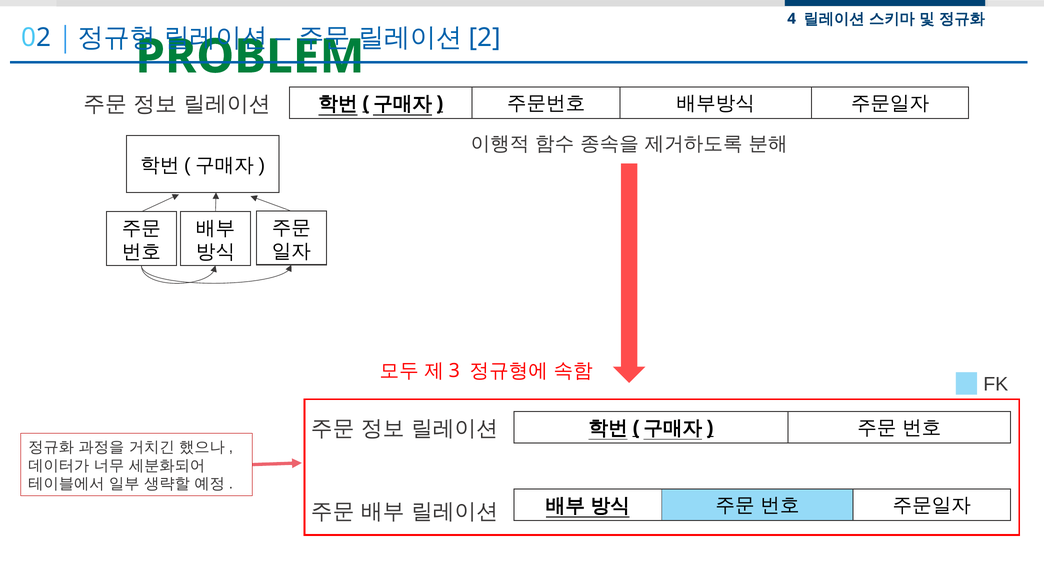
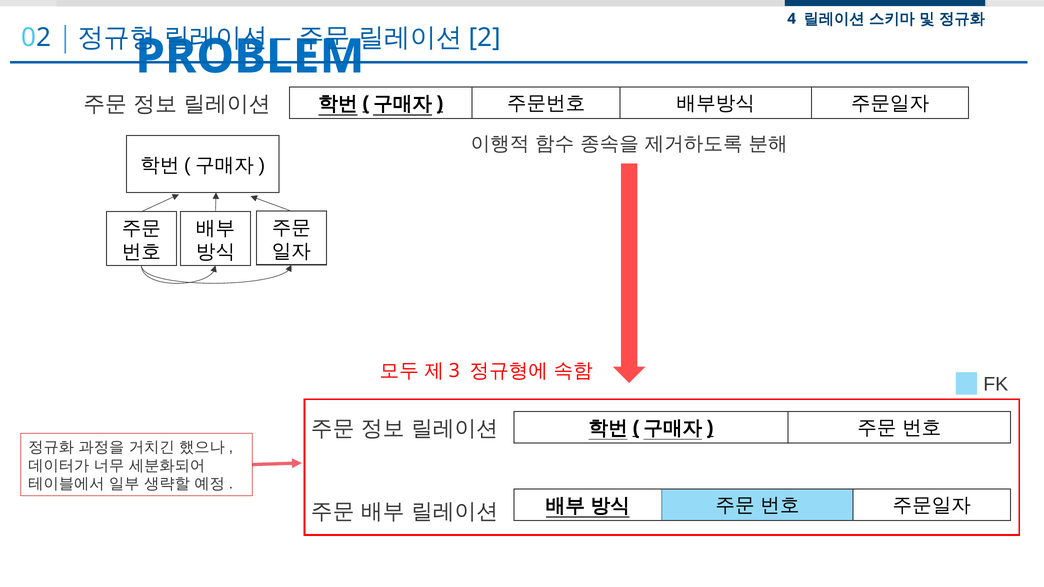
PROBLEM colour: green -> blue
